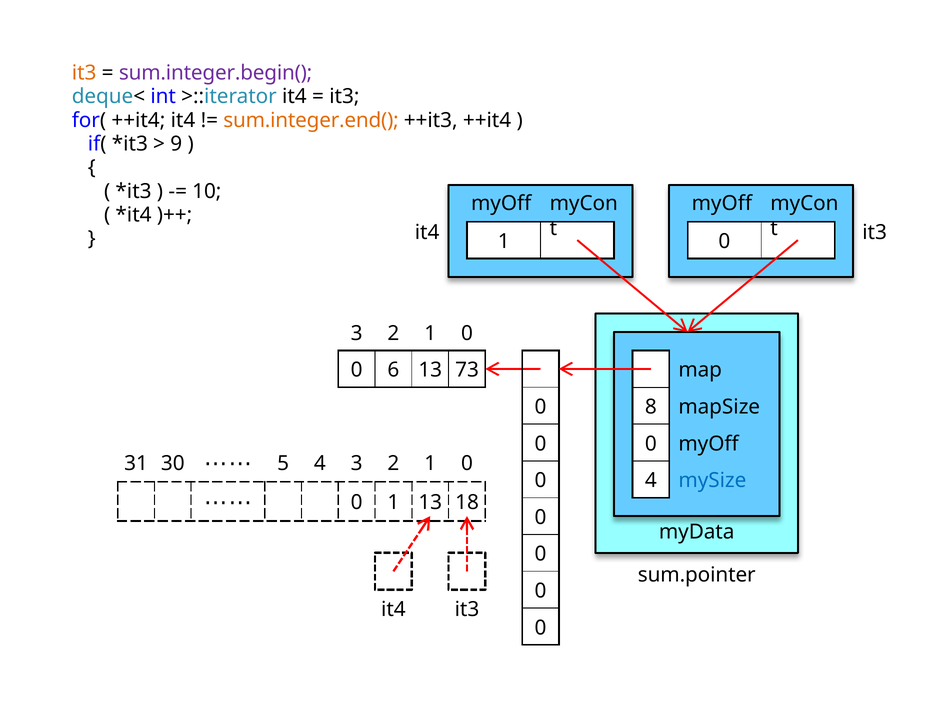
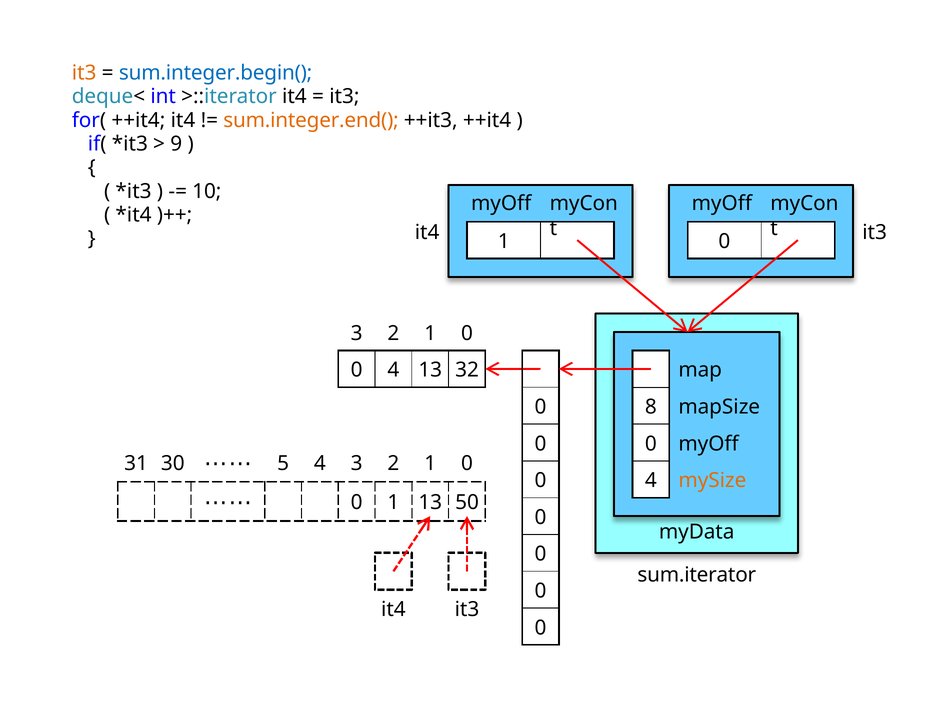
sum.integer.begin( colour: purple -> blue
0 6: 6 -> 4
73: 73 -> 32
mySize colour: blue -> orange
18: 18 -> 50
sum.pointer: sum.pointer -> sum.iterator
